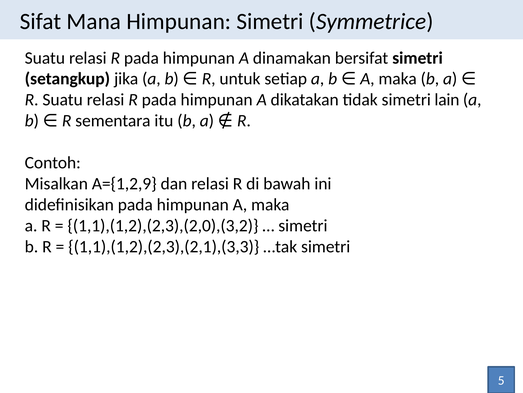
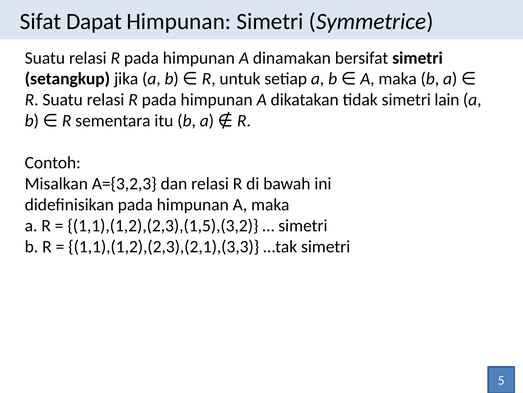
Mana: Mana -> Dapat
A={1,2,9: A={1,2,9 -> A={3,2,3
1,1),(1,2),(2,3),(2,0),(3,2: 1,1),(1,2),(2,3),(2,0),(3,2 -> 1,1),(1,2),(2,3),(1,5),(3,2
